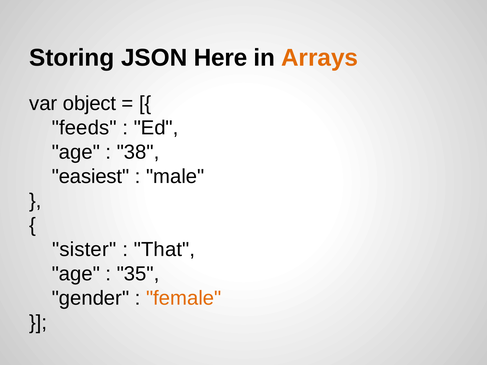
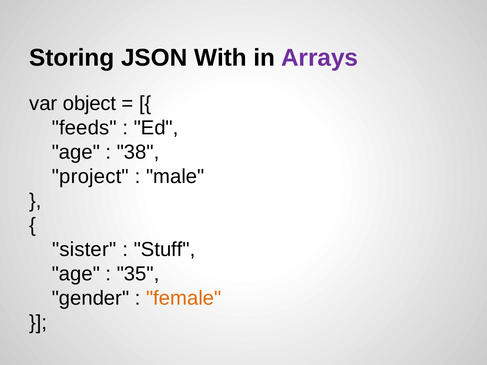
Here: Here -> With
Arrays colour: orange -> purple
easiest: easiest -> project
That: That -> Stuff
